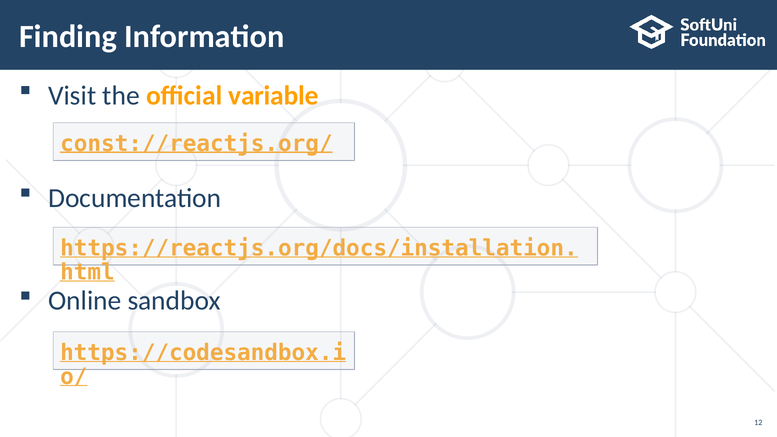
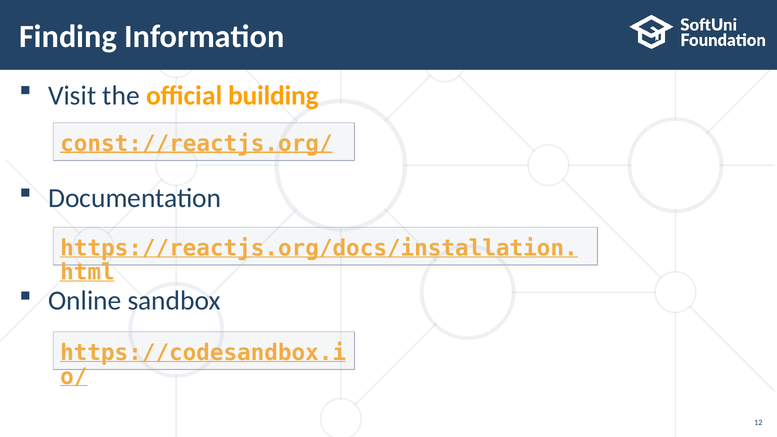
variable: variable -> building
